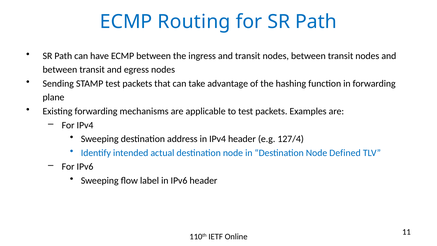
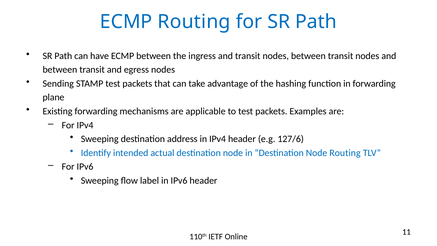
127/4: 127/4 -> 127/6
Node Defined: Defined -> Routing
